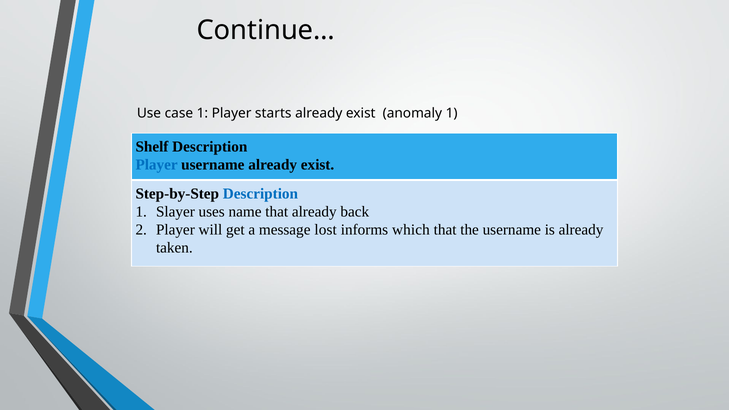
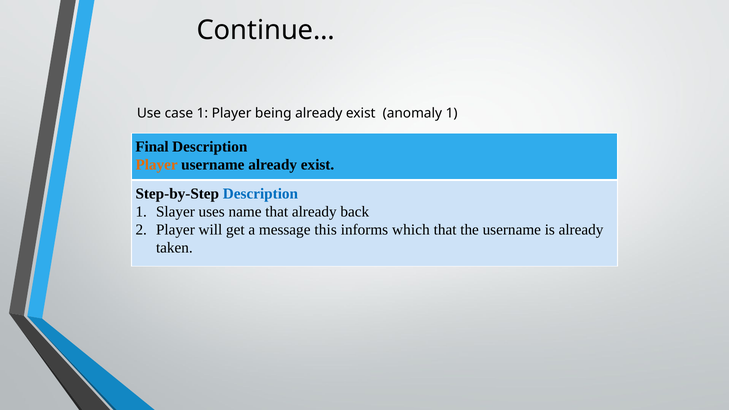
starts: starts -> being
Shelf: Shelf -> Final
Player at (157, 165) colour: blue -> orange
lost: lost -> this
